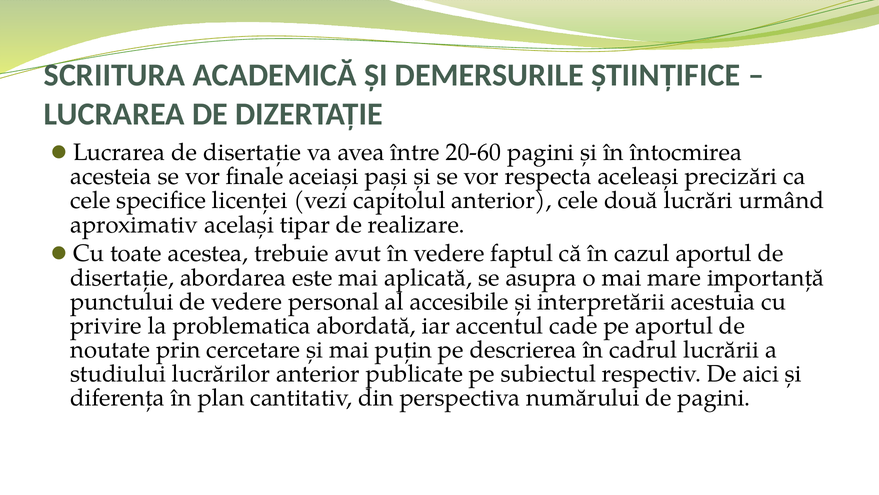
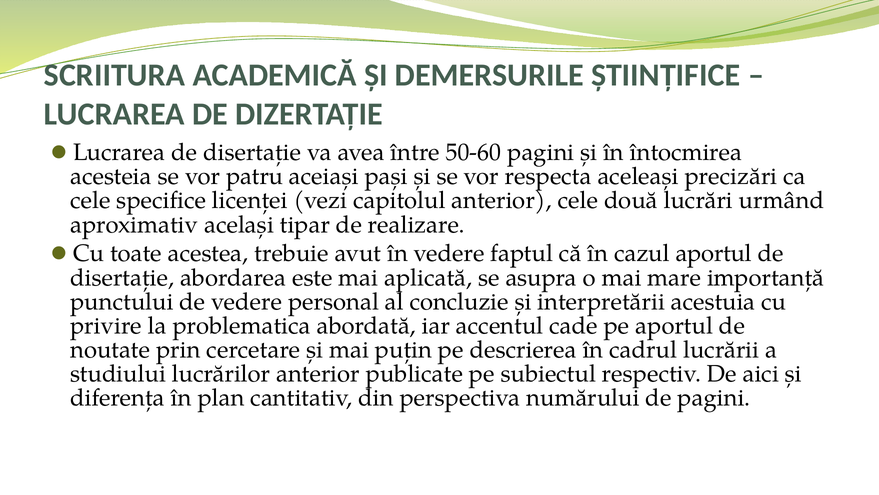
20-60: 20-60 -> 50-60
finale: finale -> patru
accesibile: accesibile -> concluzie
